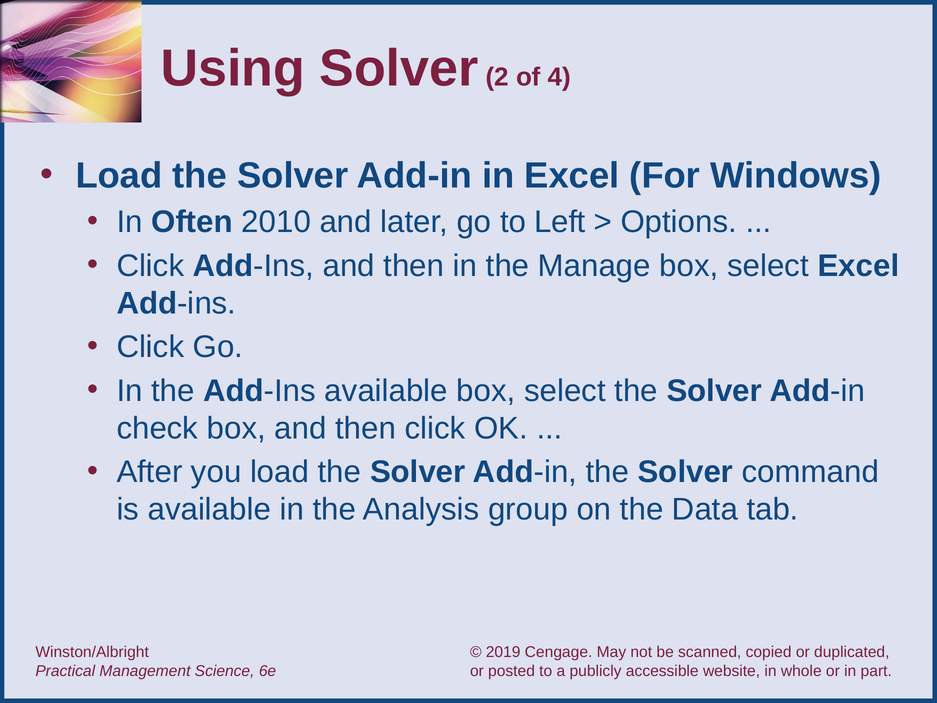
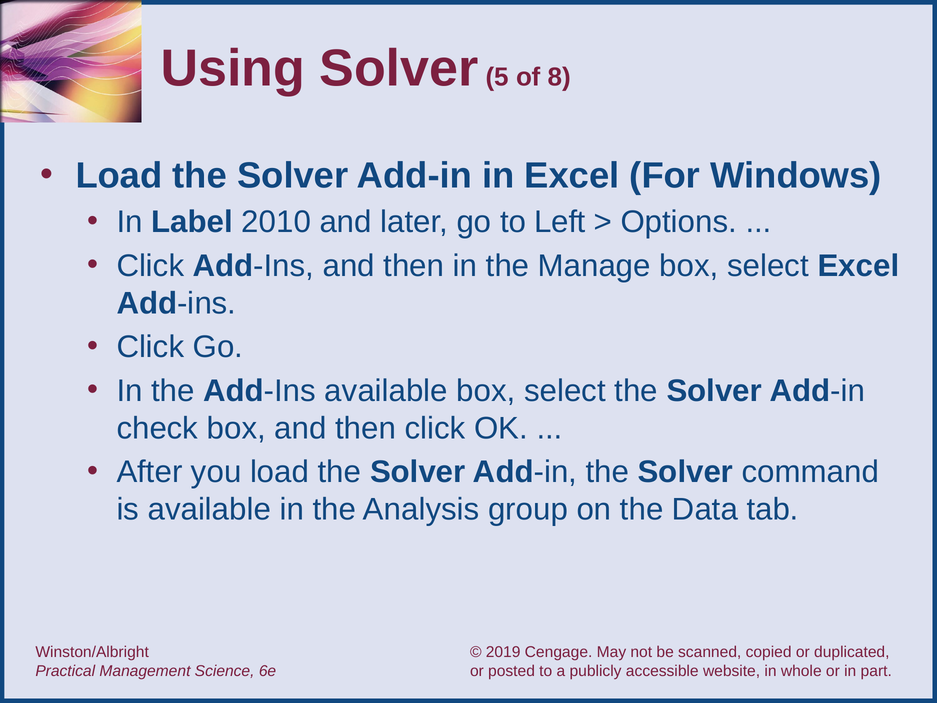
2: 2 -> 5
4: 4 -> 8
Often: Often -> Label
